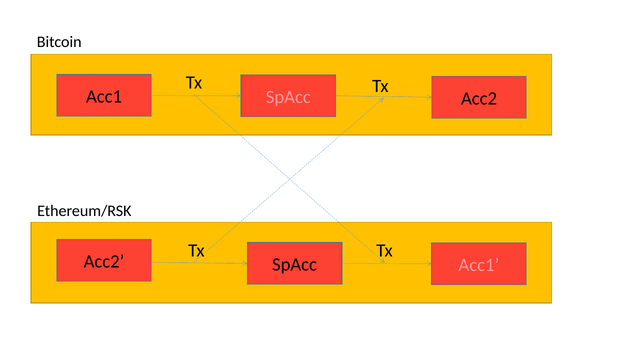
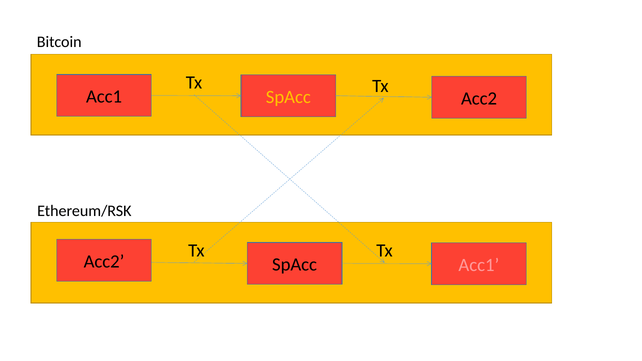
SpAcc at (288, 97) colour: pink -> yellow
